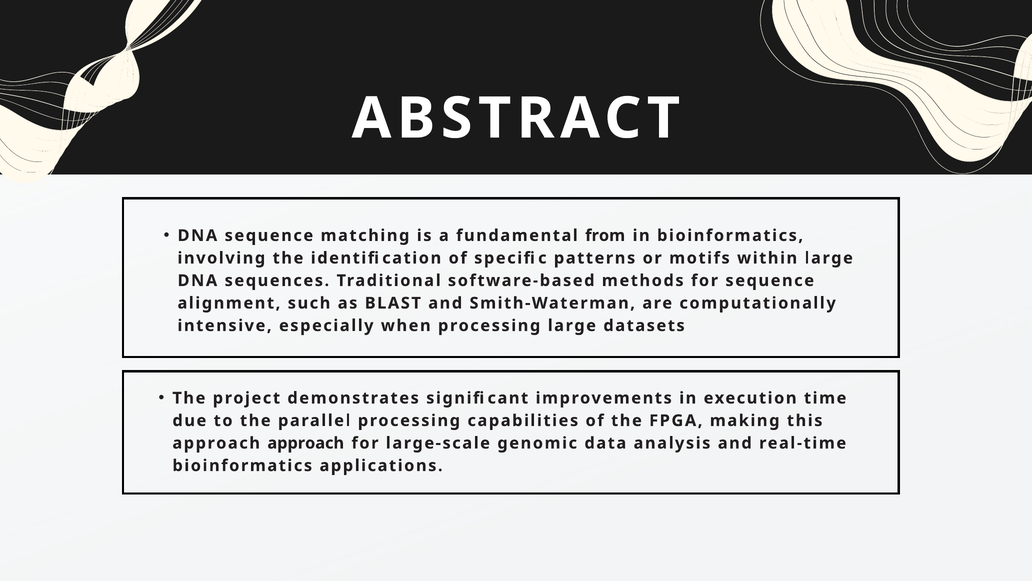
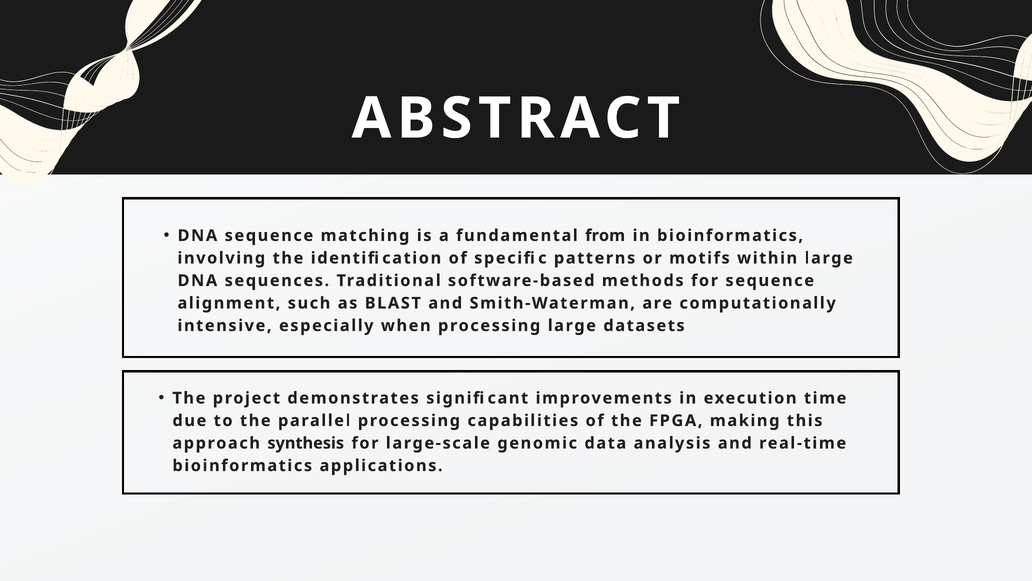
approach approach: approach -> synthesis
